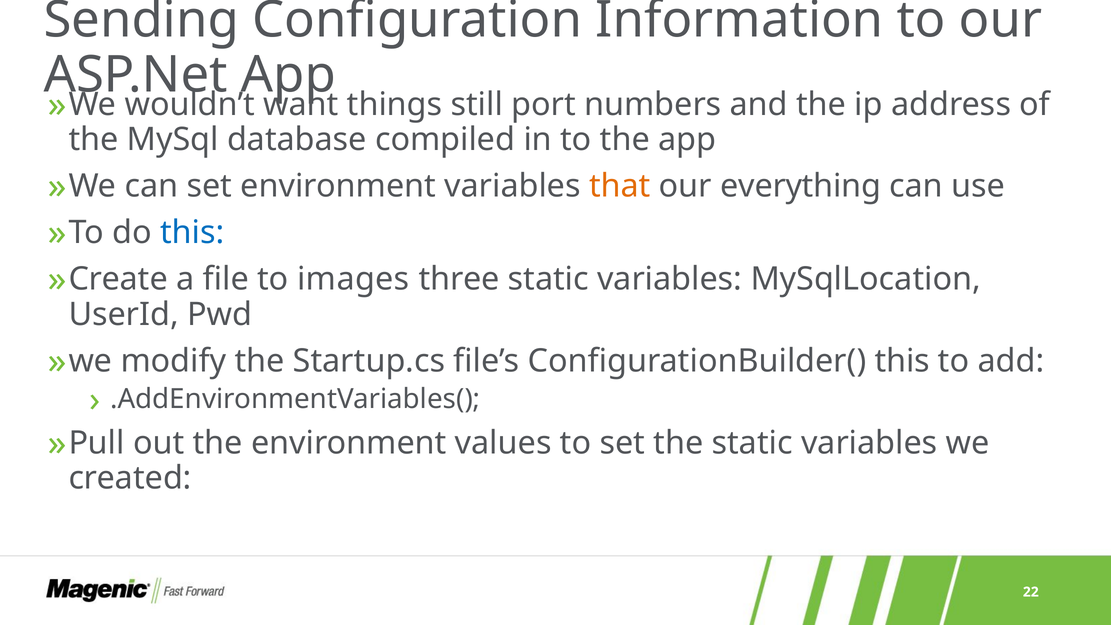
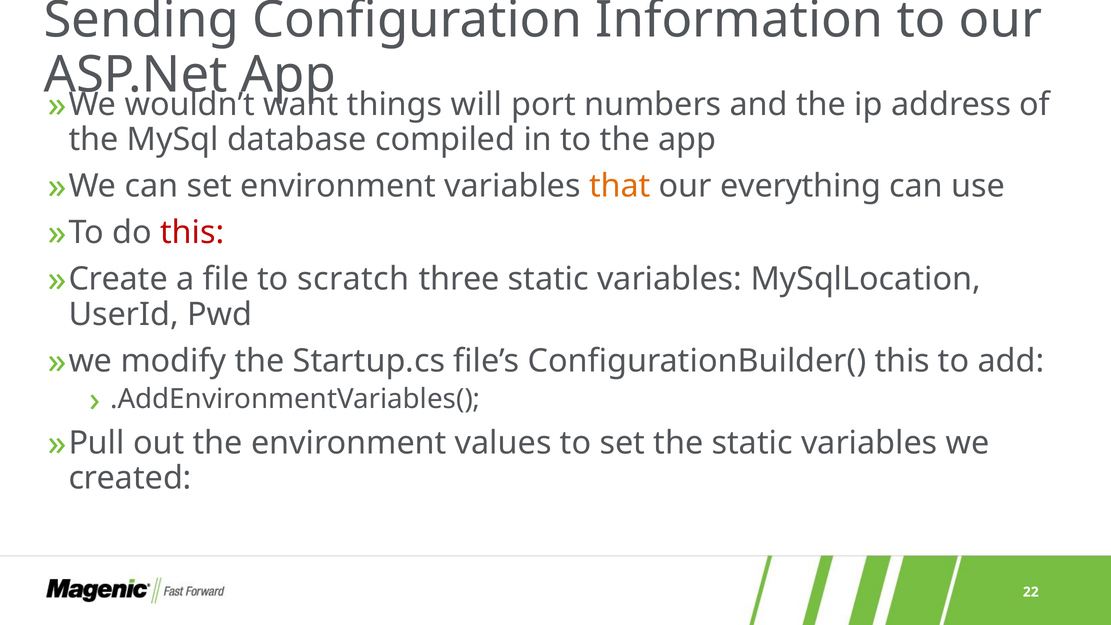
still: still -> will
this at (192, 233) colour: blue -> red
images: images -> scratch
